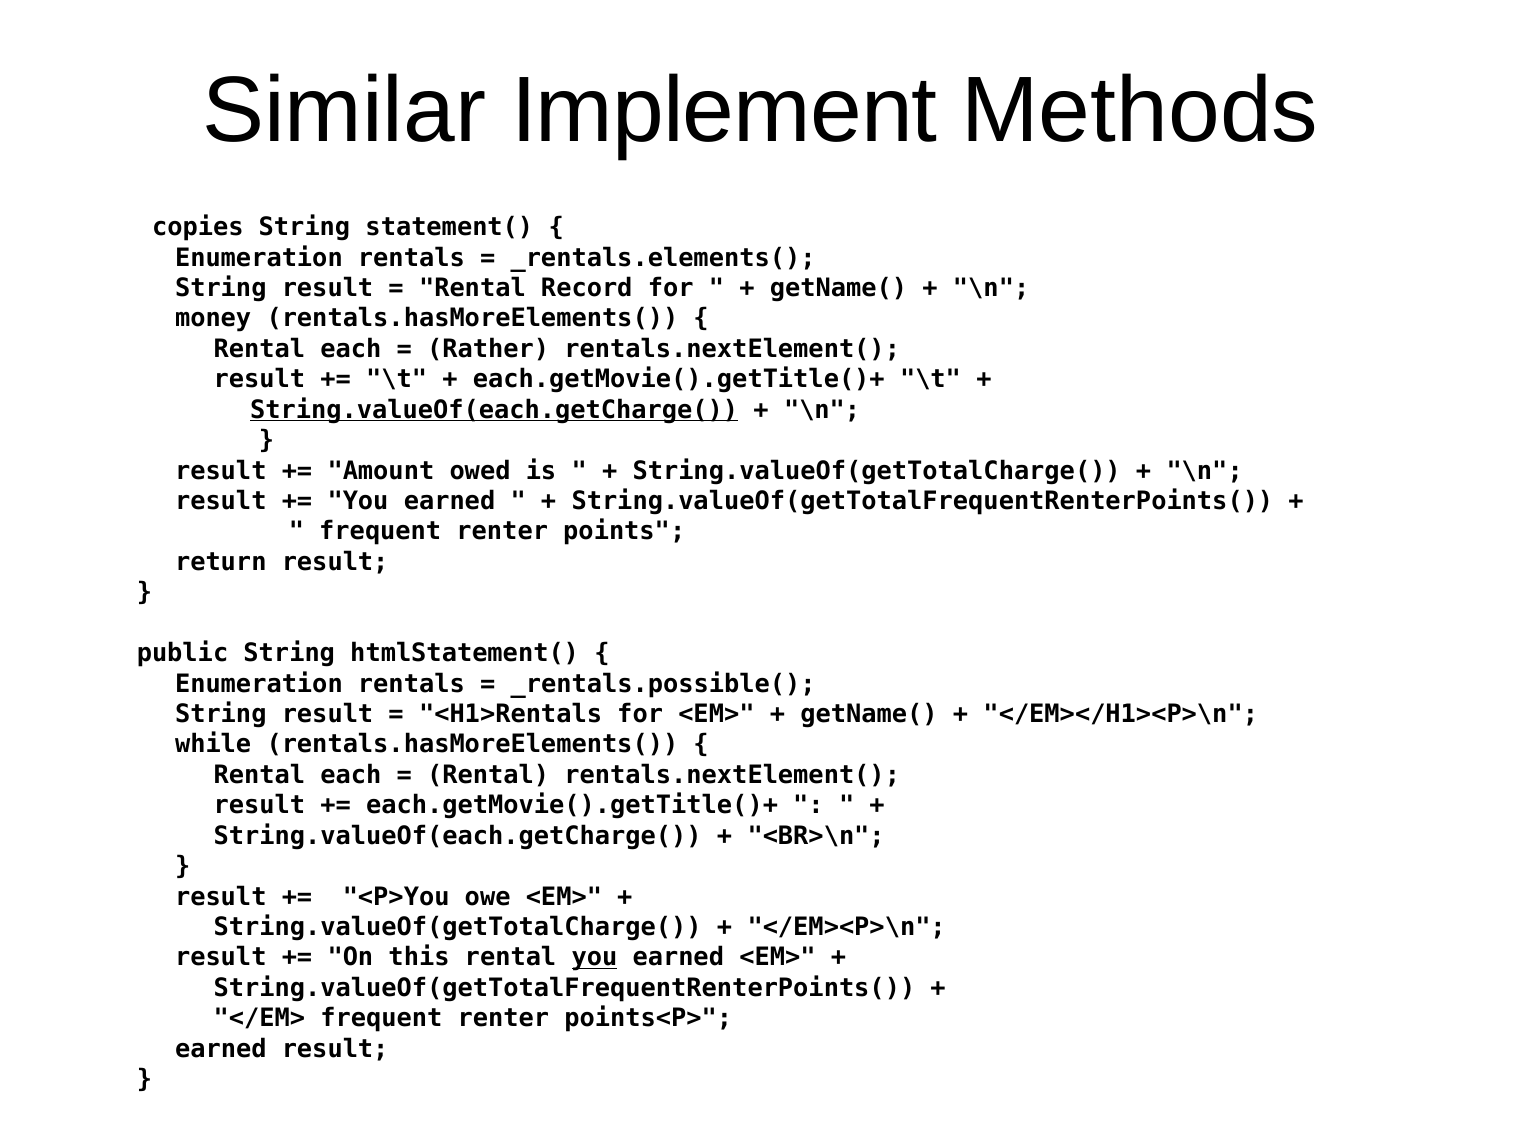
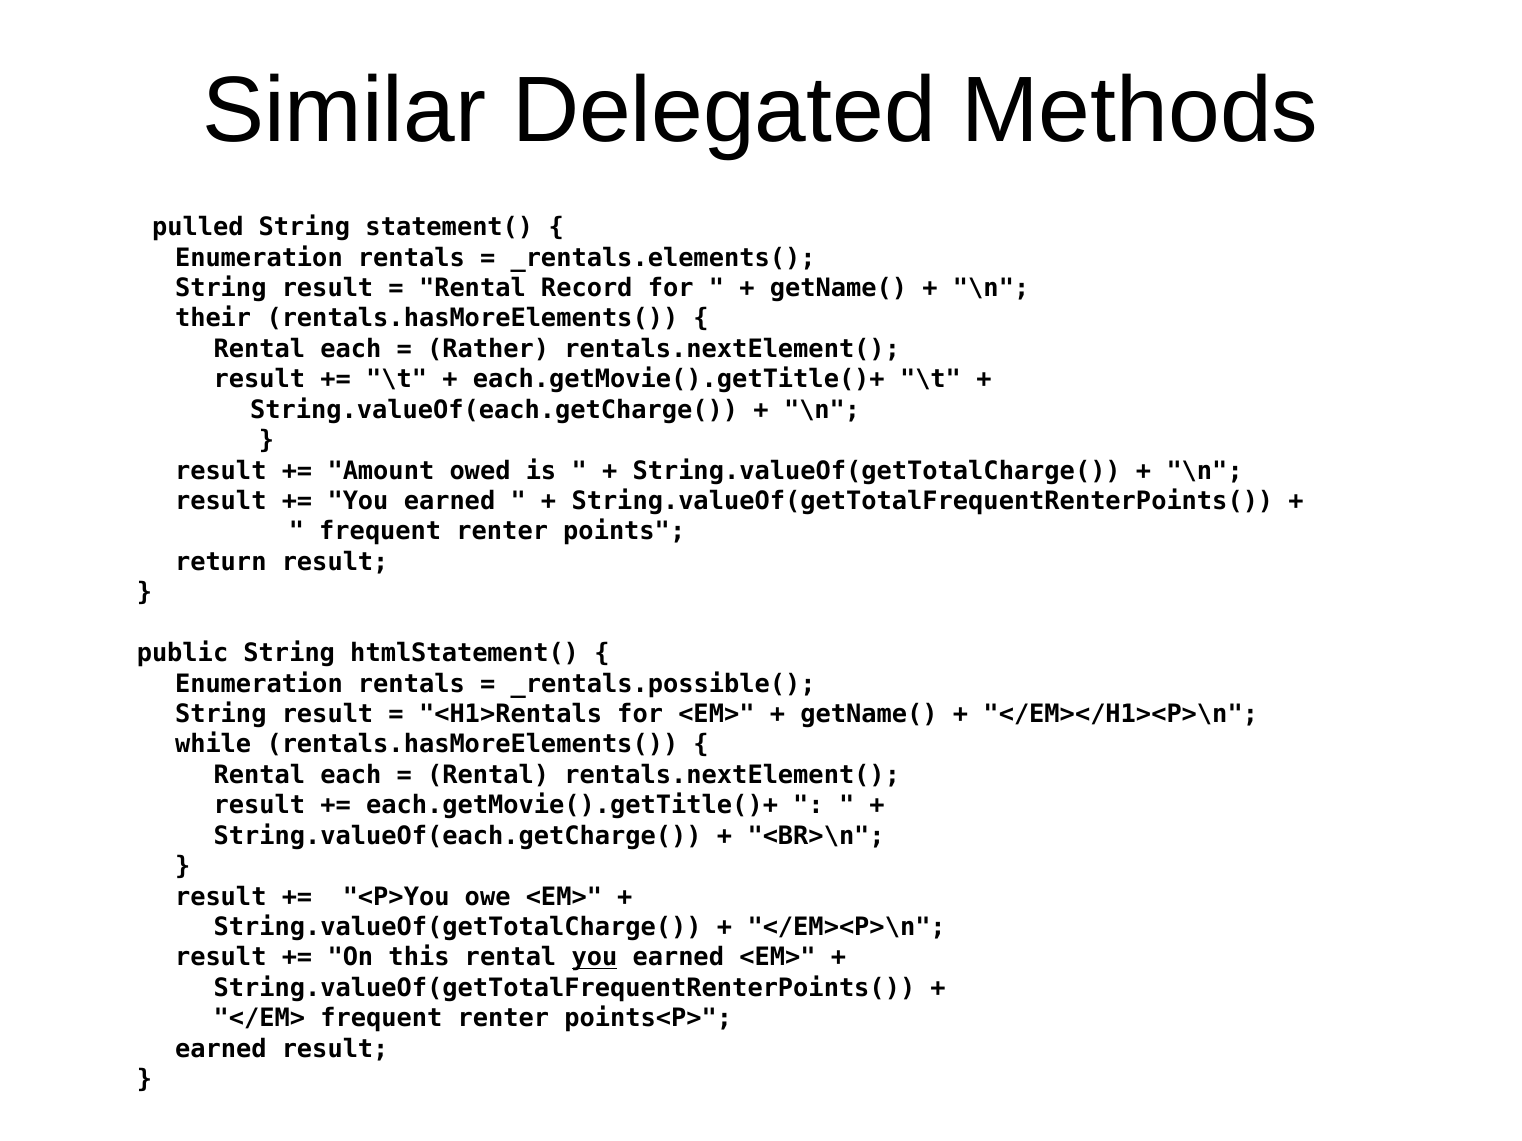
Implement: Implement -> Delegated
copies: copies -> pulled
money: money -> their
String.valueOf(each.getCharge( at (494, 410) underline: present -> none
